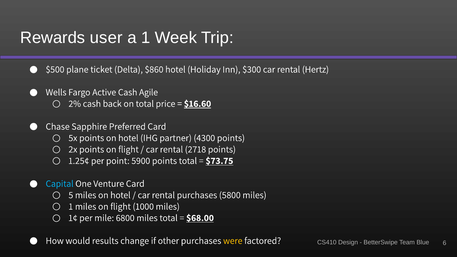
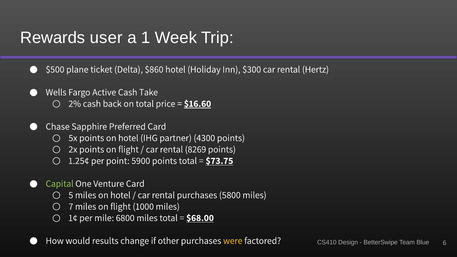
Agile: Agile -> Take
2718: 2718 -> 8269
Capital colour: light blue -> light green
1 at (71, 207): 1 -> 7
